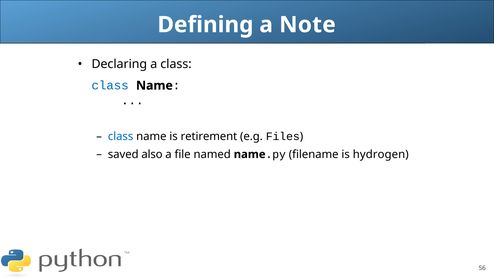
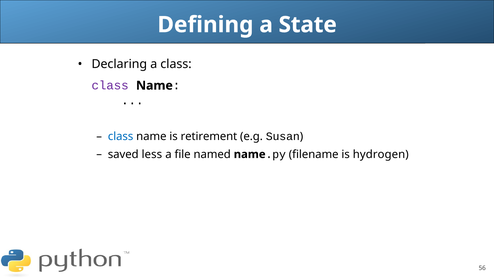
Note: Note -> State
class at (110, 86) colour: blue -> purple
Files: Files -> Susan
also: also -> less
